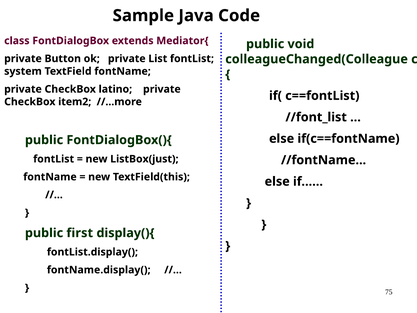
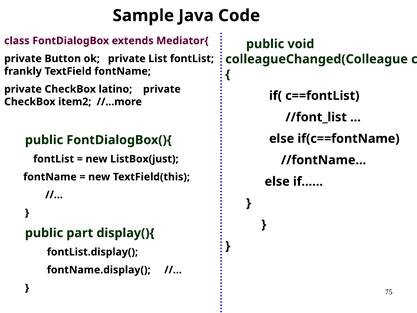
system: system -> frankly
first: first -> part
